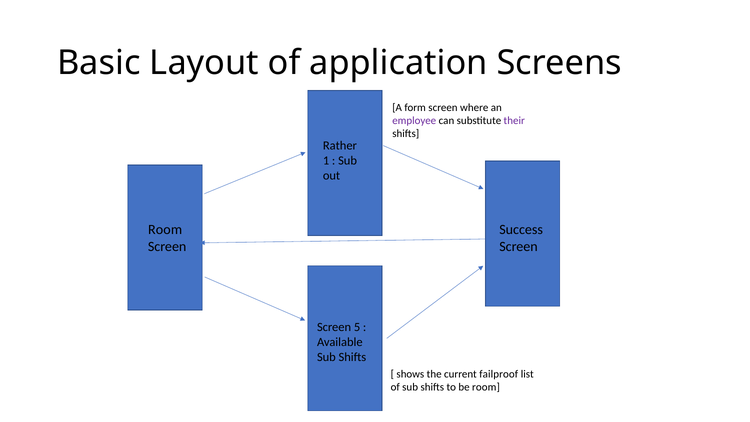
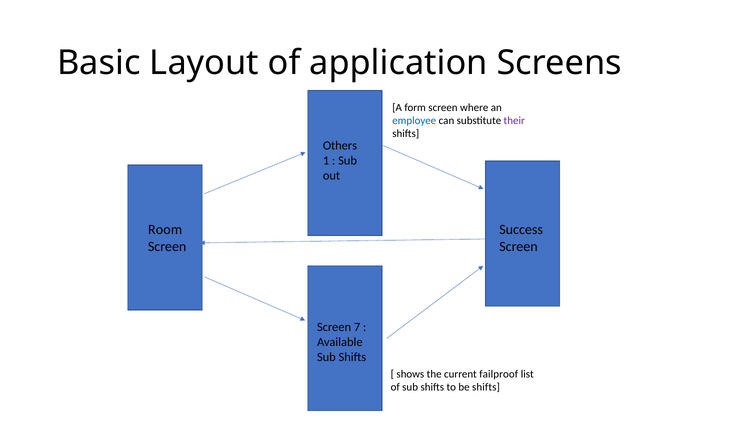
employee colour: purple -> blue
Rather: Rather -> Others
5: 5 -> 7
be room: room -> shifts
